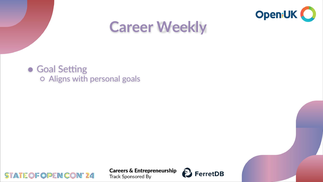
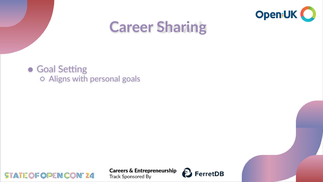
Weekly: Weekly -> Sharing
